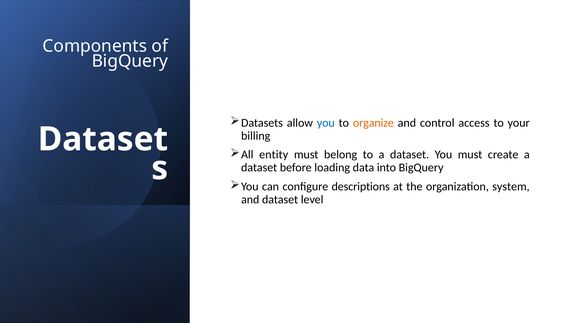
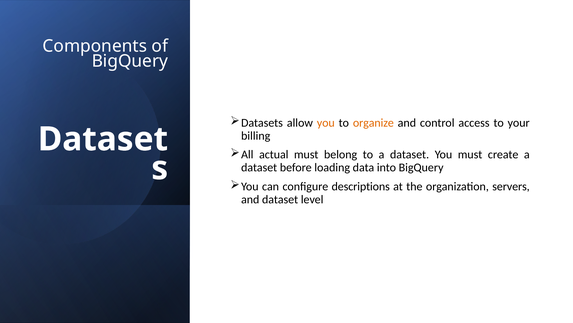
you at (326, 123) colour: blue -> orange
entity: entity -> actual
system: system -> servers
